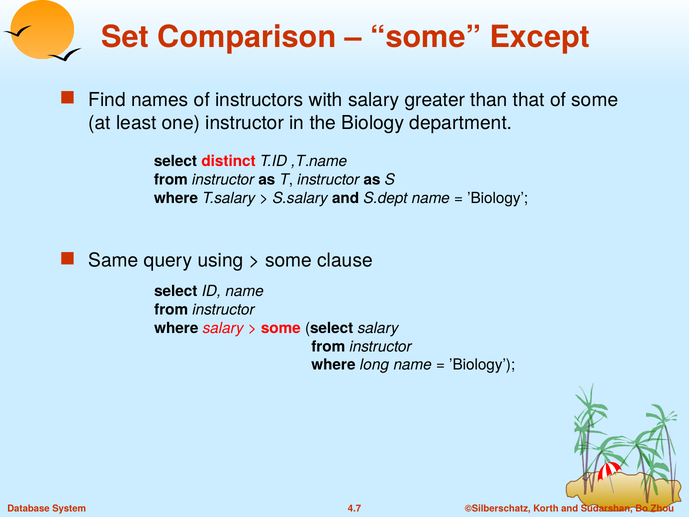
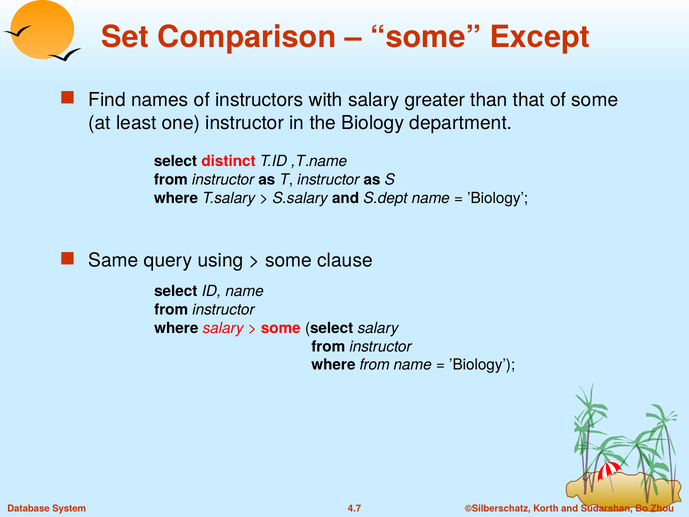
where long: long -> from
